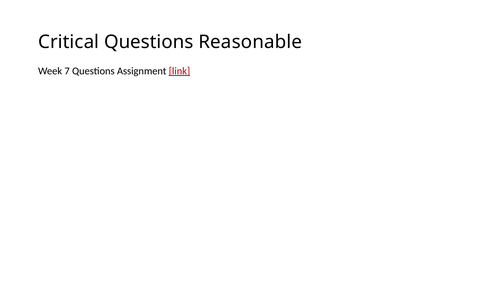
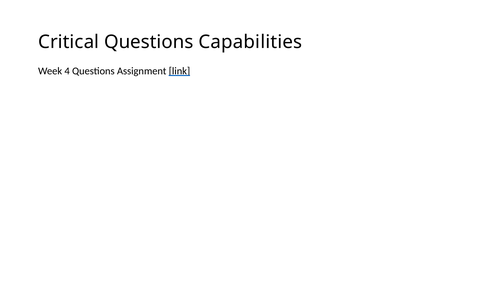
Reasonable: Reasonable -> Capabilities
7: 7 -> 4
link colour: red -> black
